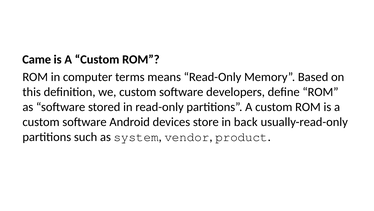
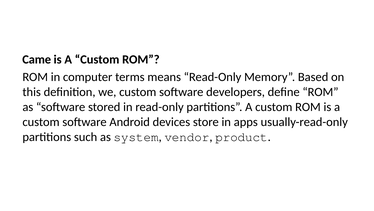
back: back -> apps
